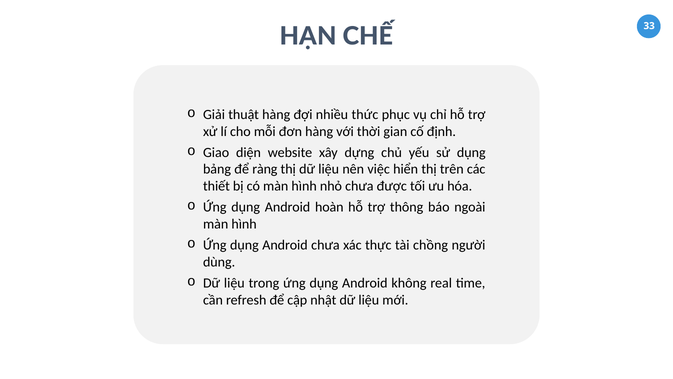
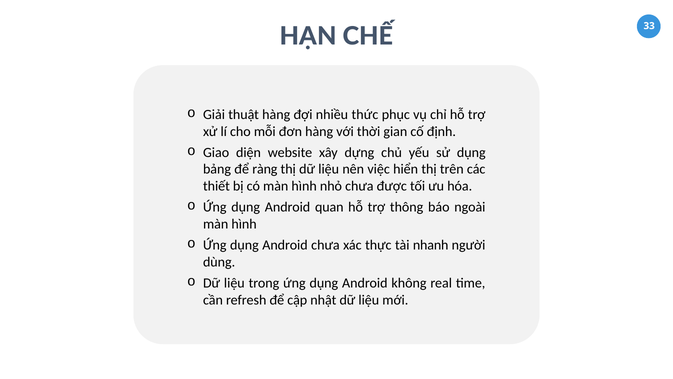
hoàn: hoàn -> quan
chồng: chồng -> nhanh
